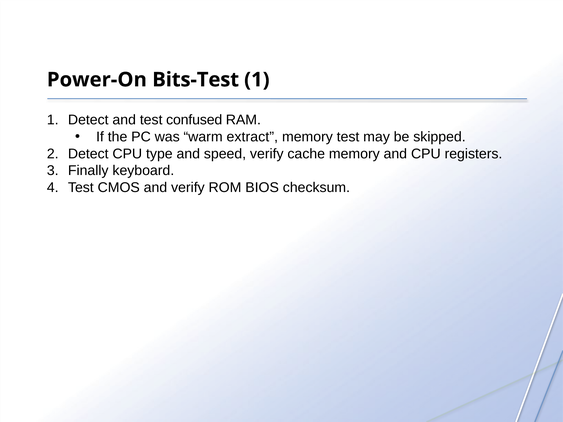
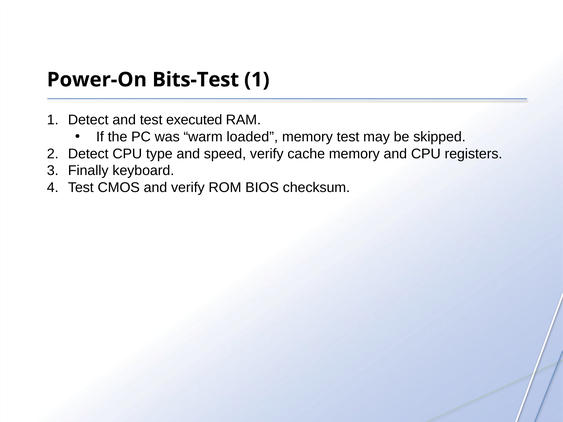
confused: confused -> executed
extract: extract -> loaded
